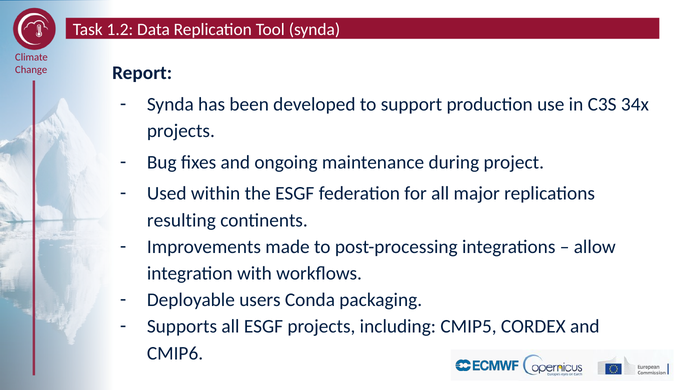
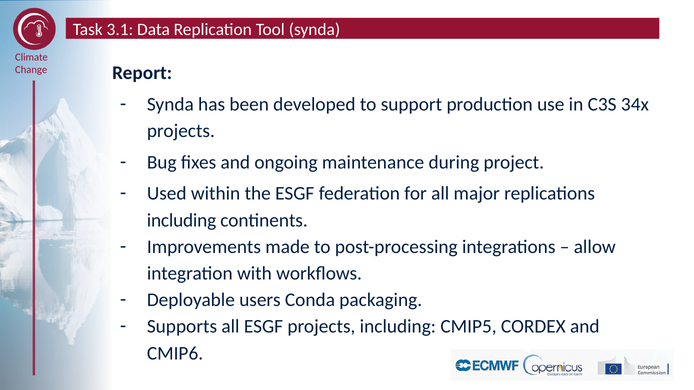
1.2: 1.2 -> 3.1
resulting at (181, 220): resulting -> including
